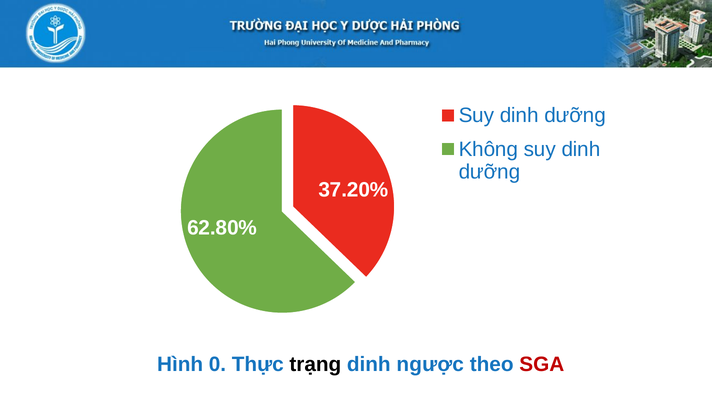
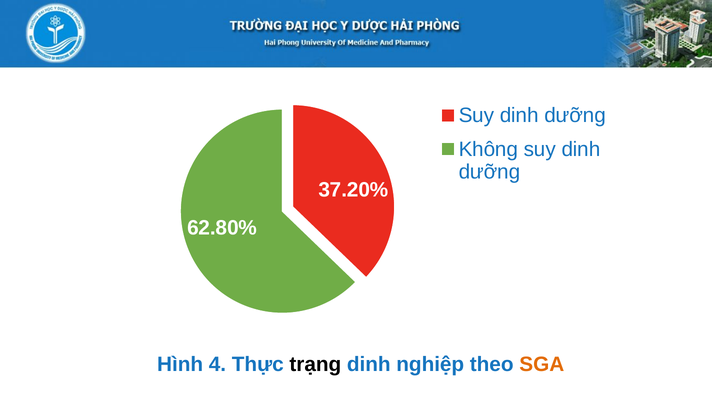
0: 0 -> 4
ngược: ngược -> nghiệp
SGA colour: red -> orange
